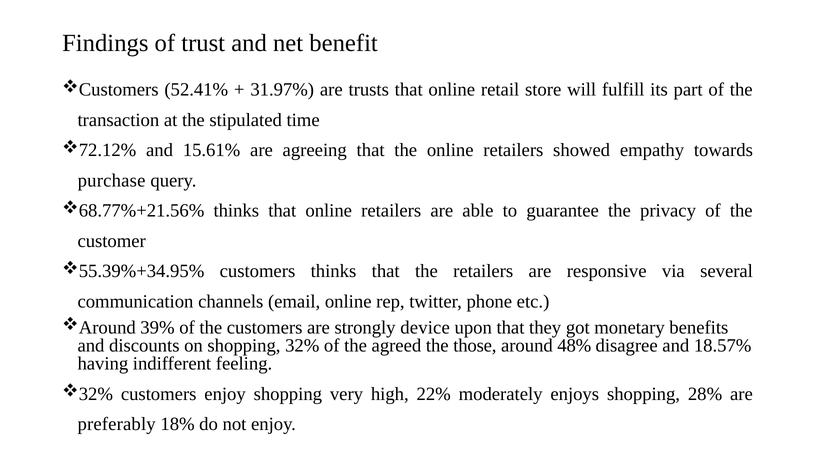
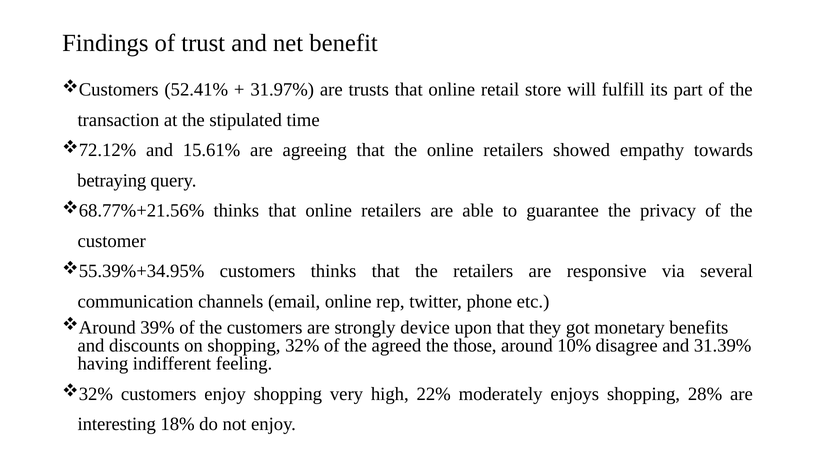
purchase: purchase -> betraying
48%: 48% -> 10%
18.57%: 18.57% -> 31.39%
preferably: preferably -> interesting
